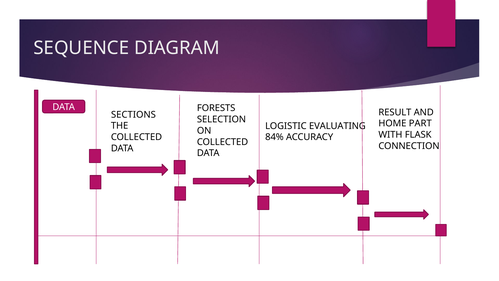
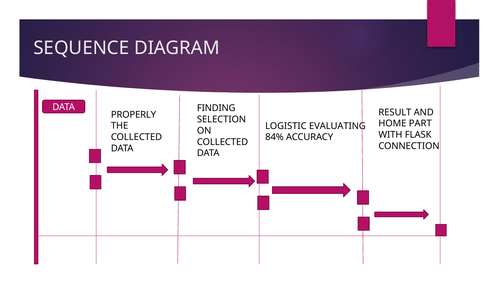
FORESTS: FORESTS -> FINDING
SECTIONS: SECTIONS -> PROPERLY
